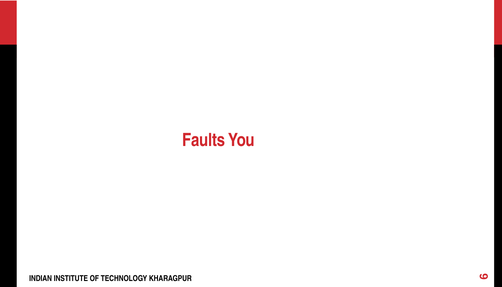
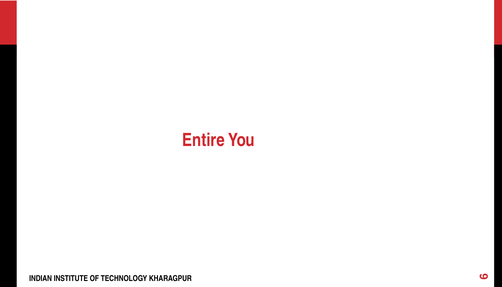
Faults: Faults -> Entire
